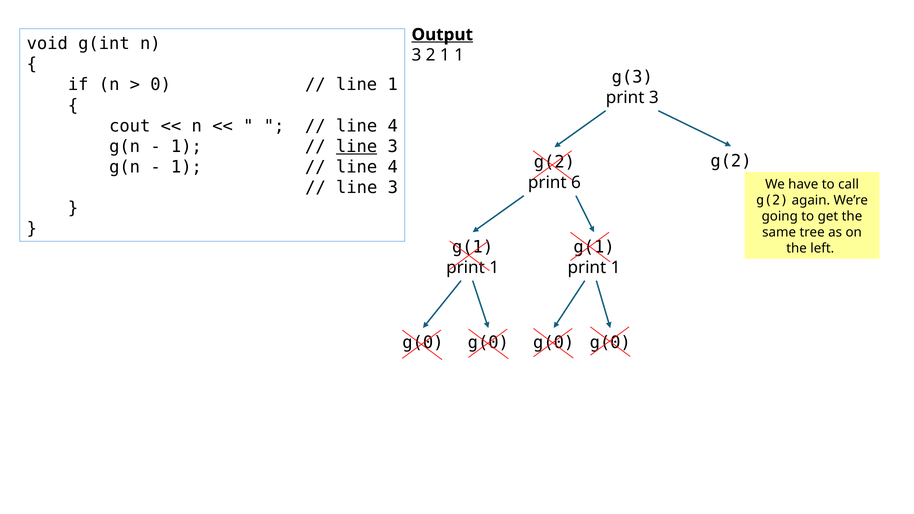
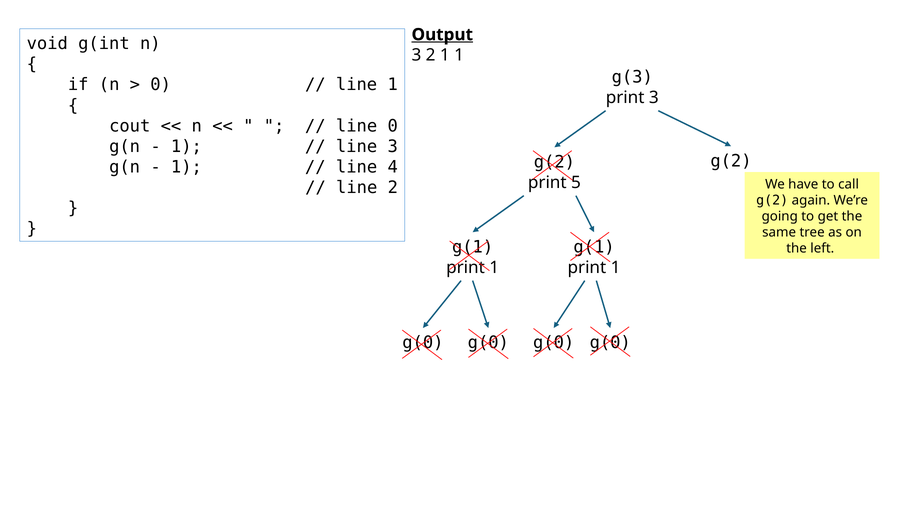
4 at (393, 126): 4 -> 0
line at (357, 147) underline: present -> none
6: 6 -> 5
3 at (393, 188): 3 -> 2
